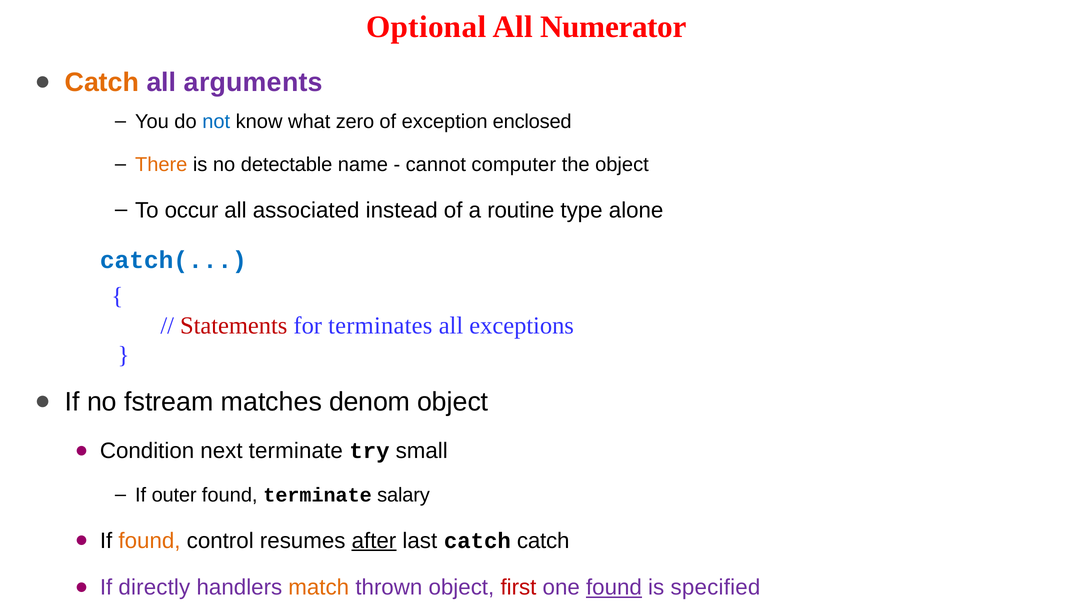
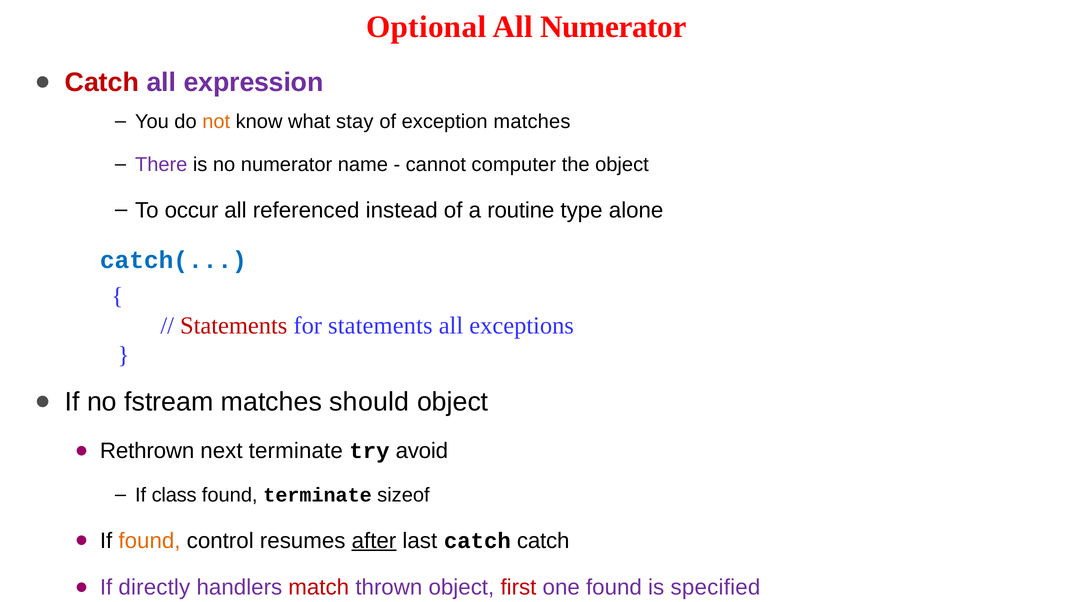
Catch at (102, 82) colour: orange -> red
arguments: arguments -> expression
not colour: blue -> orange
zero: zero -> stay
exception enclosed: enclosed -> matches
There colour: orange -> purple
no detectable: detectable -> numerator
associated: associated -> referenced
for terminates: terminates -> statements
denom: denom -> should
Condition: Condition -> Rethrown
small: small -> avoid
outer: outer -> class
salary: salary -> sizeof
match colour: orange -> red
found at (614, 588) underline: present -> none
